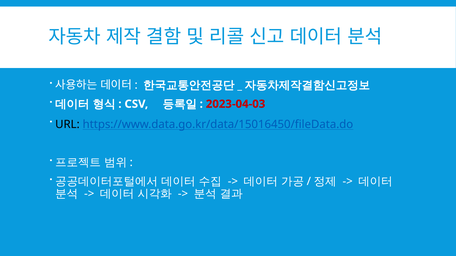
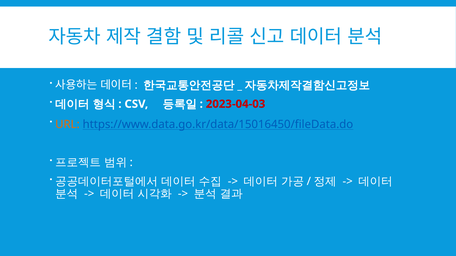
URL colour: black -> orange
